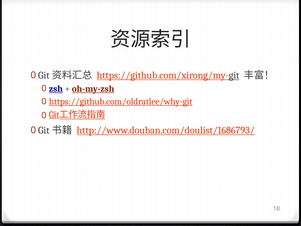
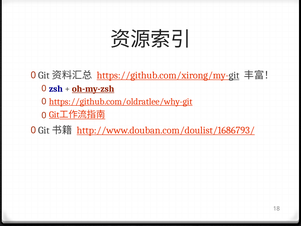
zsh underline: present -> none
